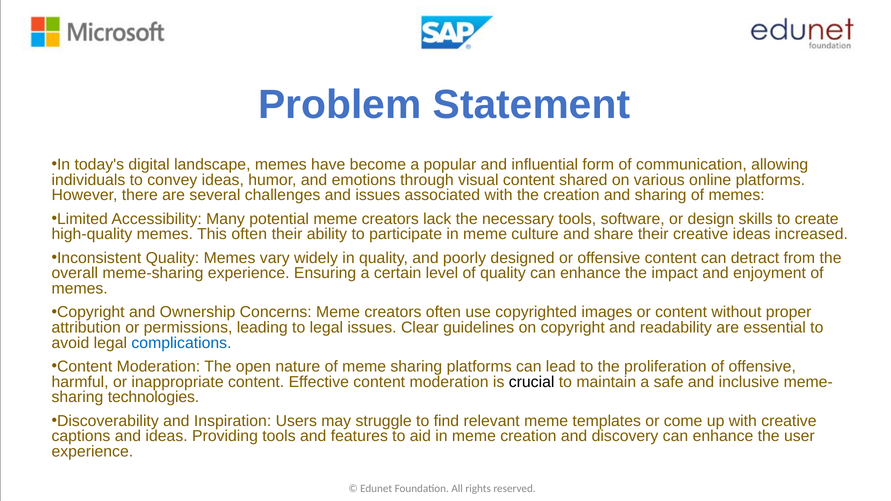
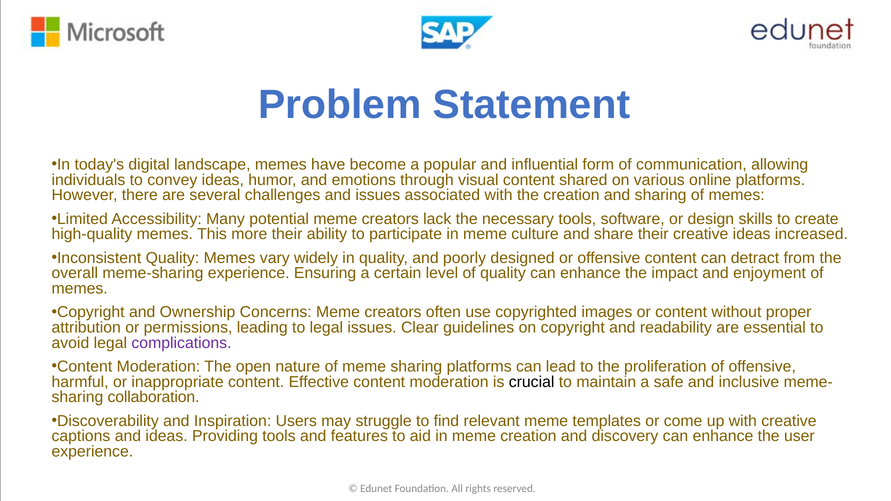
This often: often -> more
complications colour: blue -> purple
technologies: technologies -> collaboration
